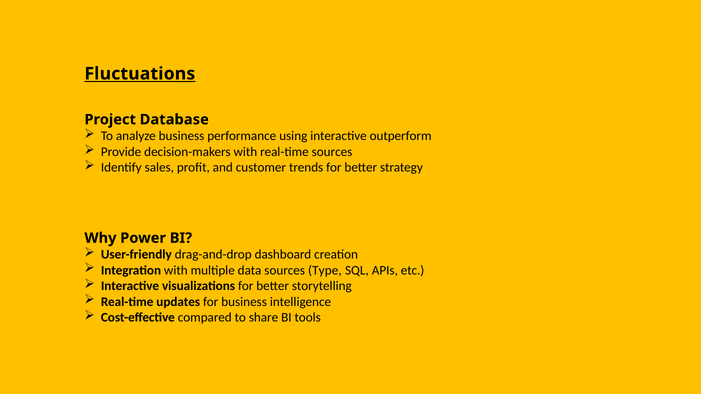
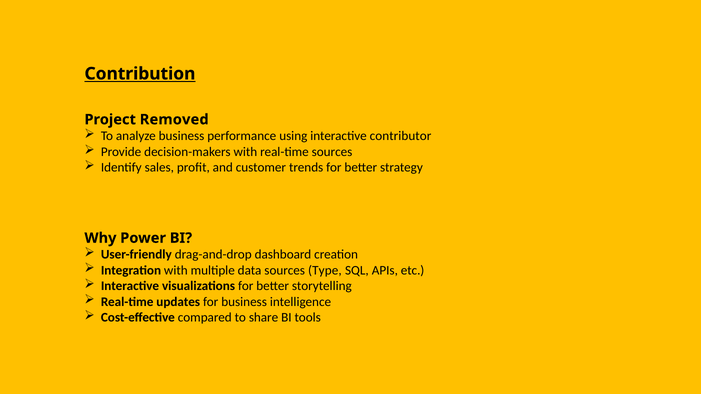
Fluctuations: Fluctuations -> Contribution
Database: Database -> Removed
outperform: outperform -> contributor
